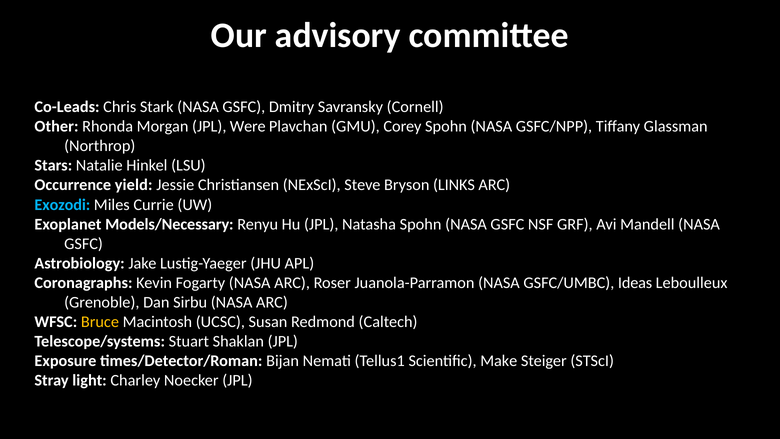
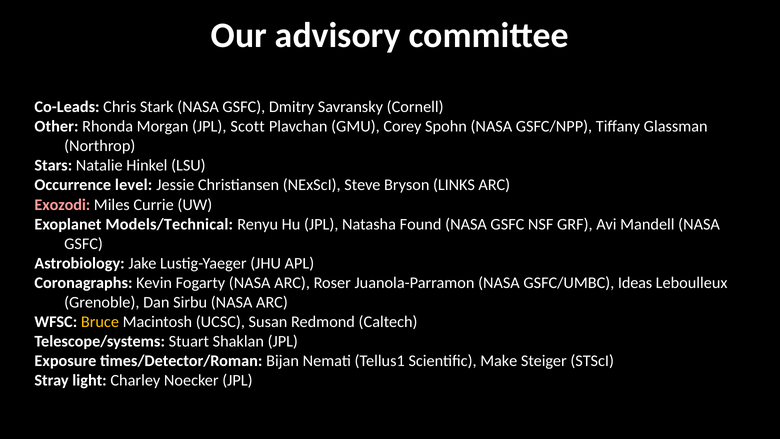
Were: Were -> Scott
yield: yield -> level
Exozodi colour: light blue -> pink
Models/Necessary: Models/Necessary -> Models/Technical
Natasha Spohn: Spohn -> Found
